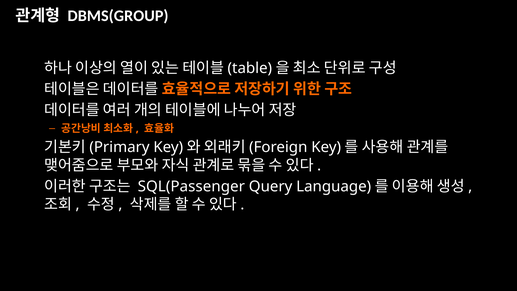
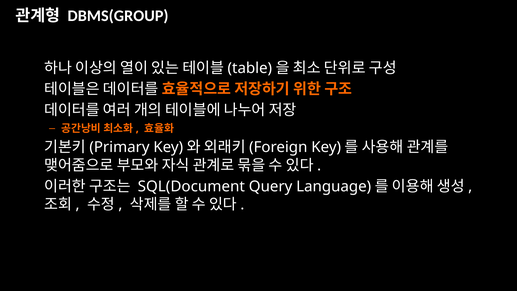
SQL(Passenger: SQL(Passenger -> SQL(Document
